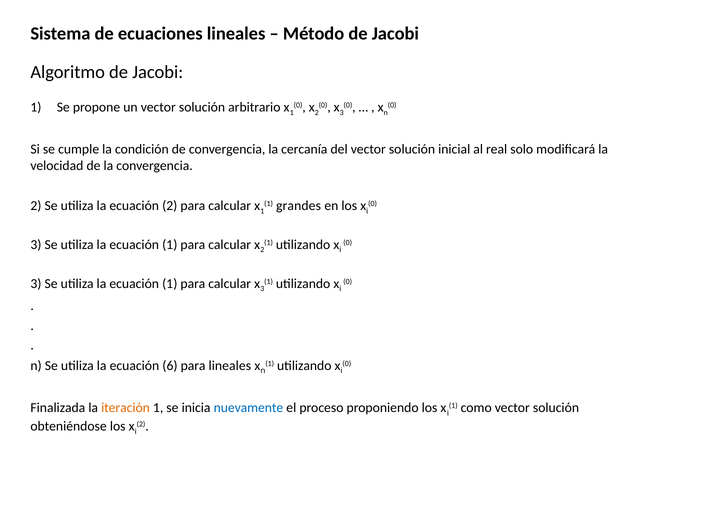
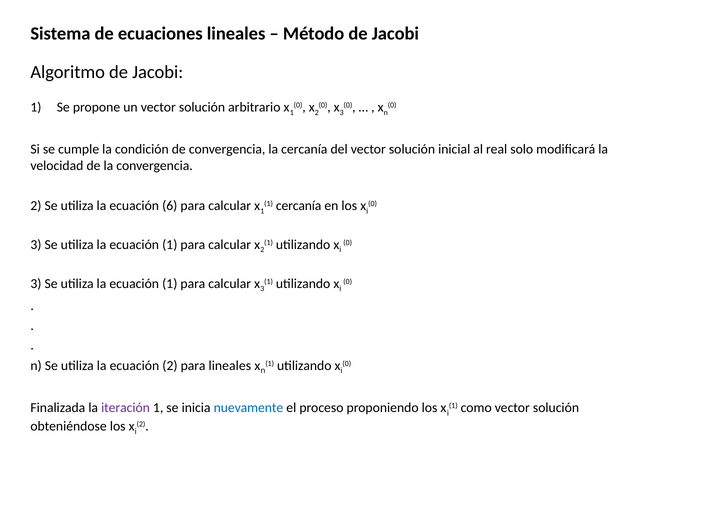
ecuación 2: 2 -> 6
1 grandes: grandes -> cercanía
ecuación 6: 6 -> 2
iteración colour: orange -> purple
